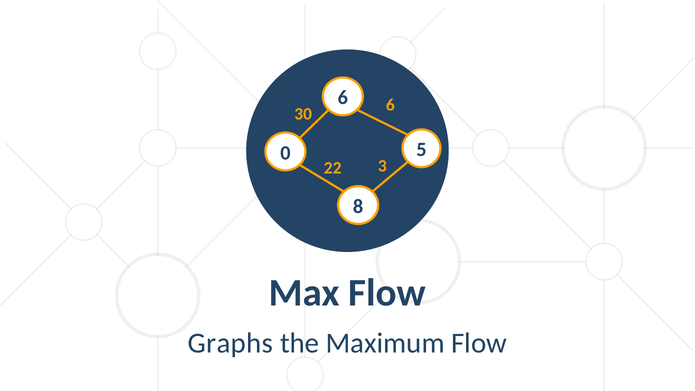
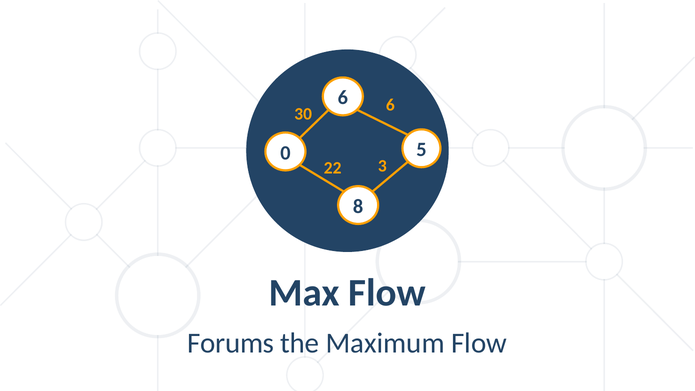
Graphs: Graphs -> Forums
